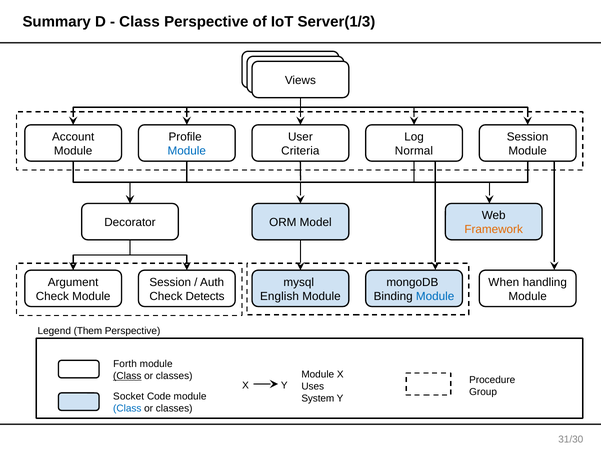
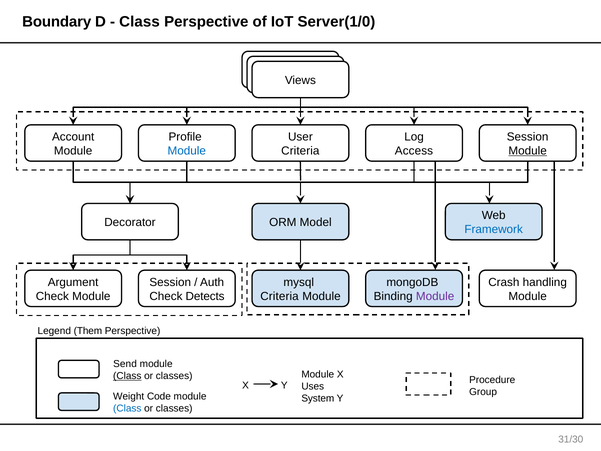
Summary: Summary -> Boundary
Server(1/3: Server(1/3 -> Server(1/0
Normal: Normal -> Access
Module at (528, 151) underline: none -> present
Framework colour: orange -> blue
When: When -> Crash
English at (280, 296): English -> Criteria
Module at (435, 296) colour: blue -> purple
Forth: Forth -> Send
Socket: Socket -> Weight
